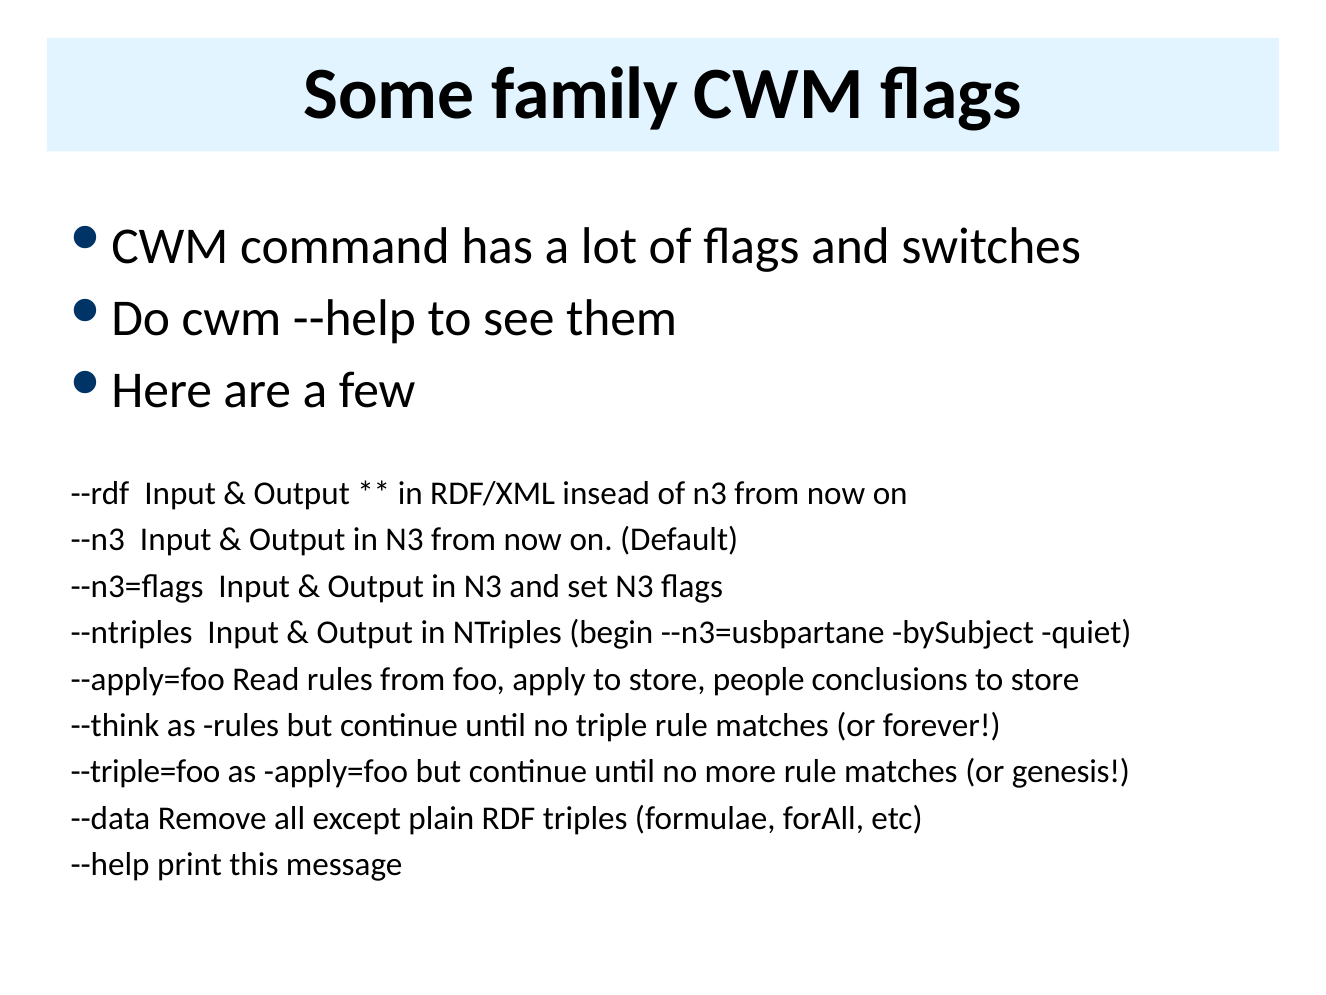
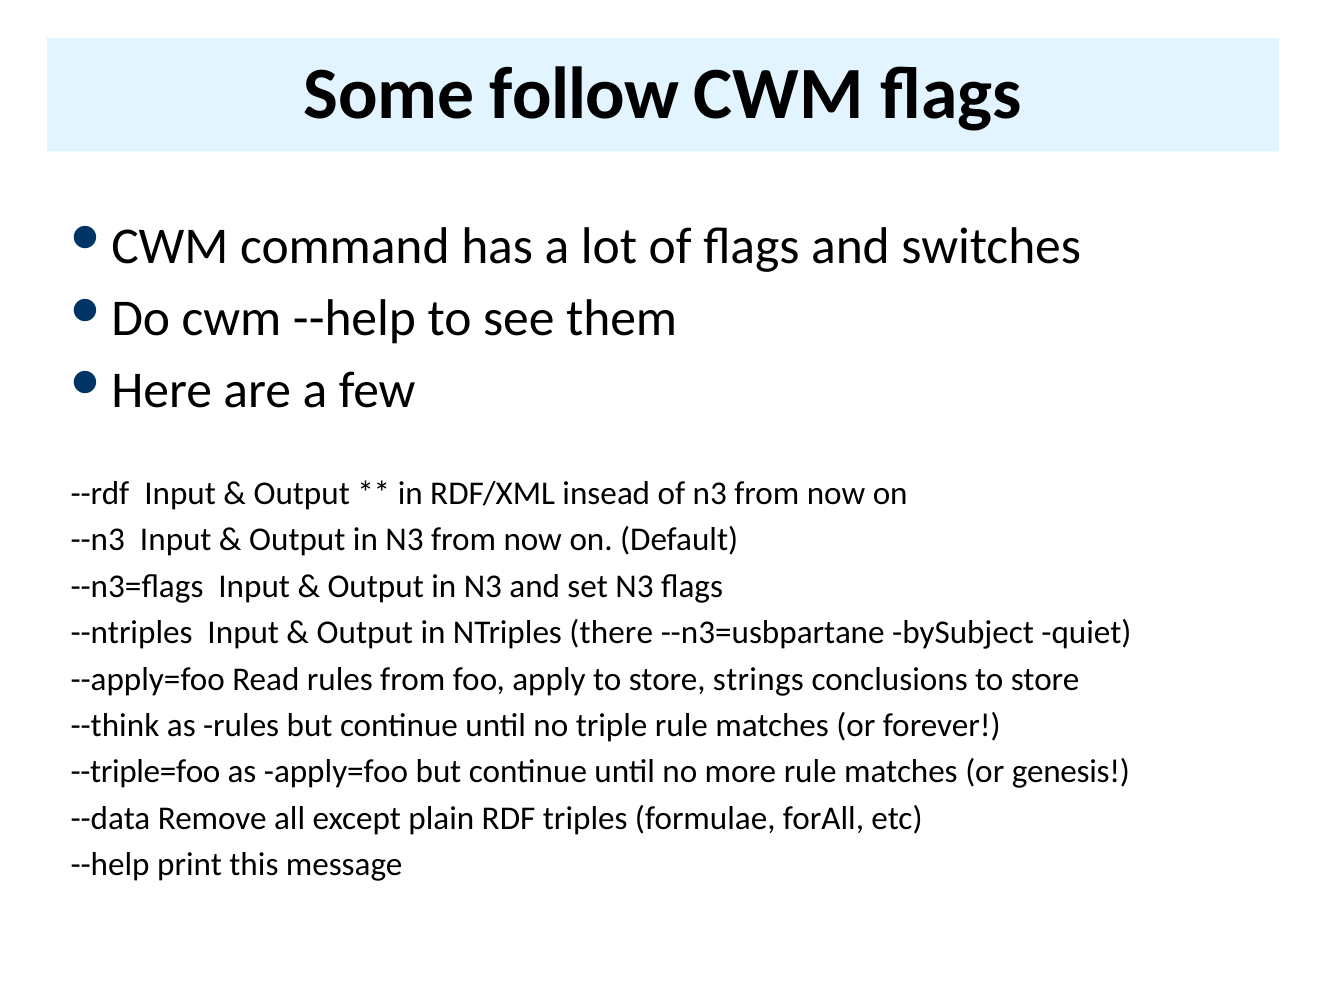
family: family -> follow
begin: begin -> there
people: people -> strings
